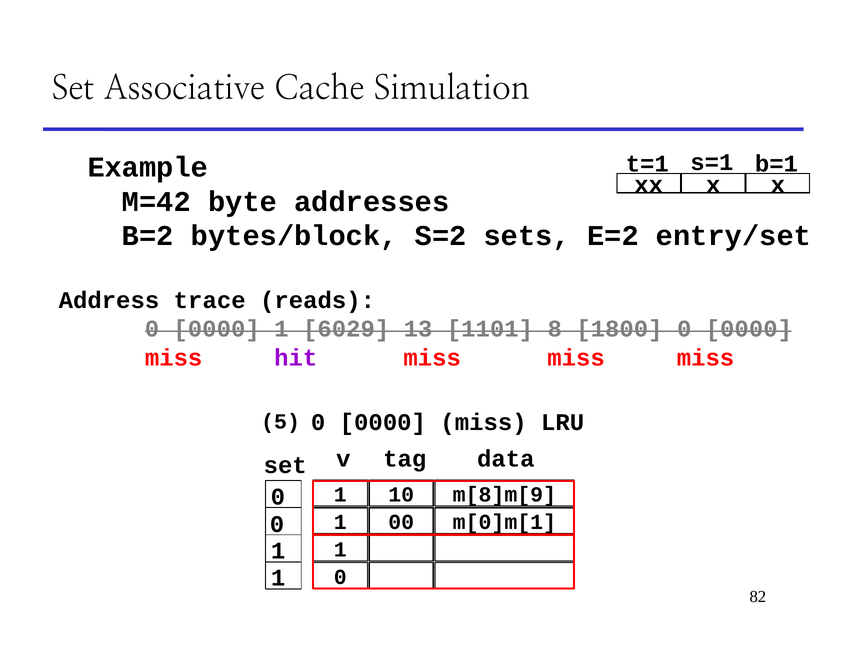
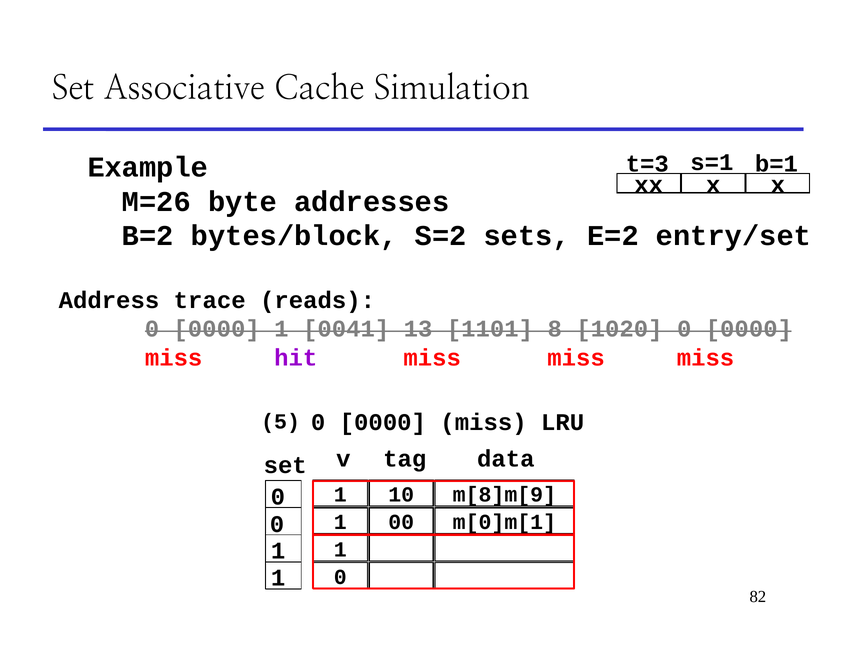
t=1: t=1 -> t=3
M=42: M=42 -> M=26
6029: 6029 -> 0041
1800: 1800 -> 1020
